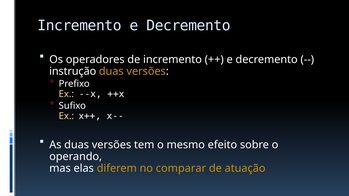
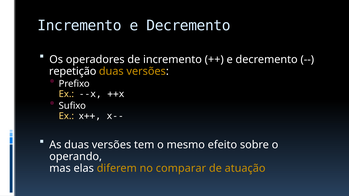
instrução: instrução -> repetição
